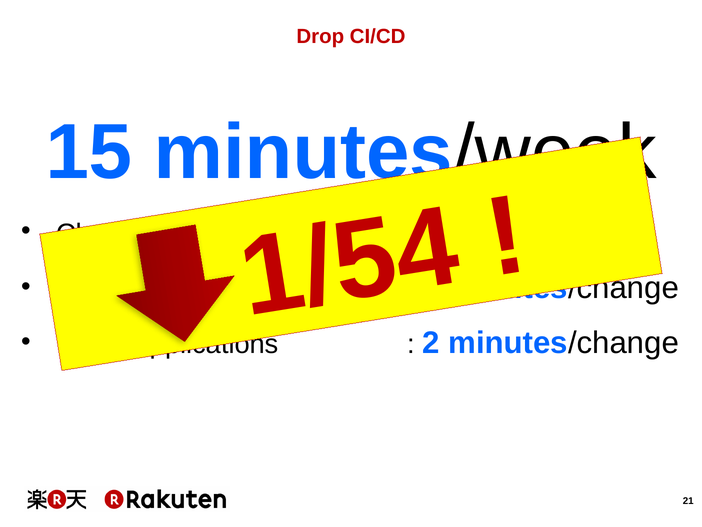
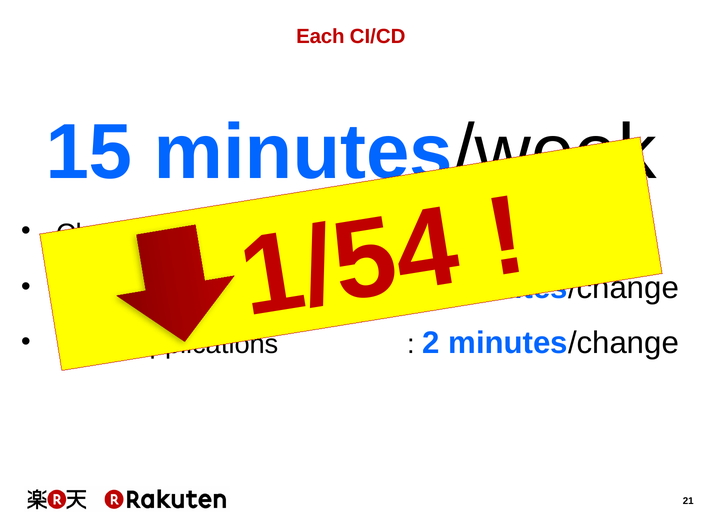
Drop: Drop -> Each
